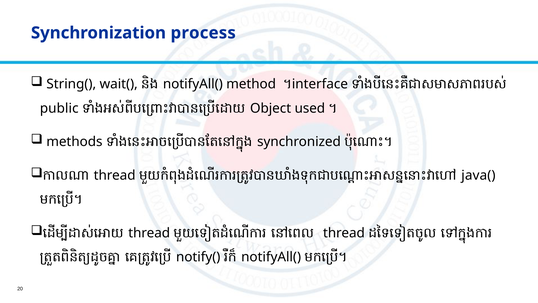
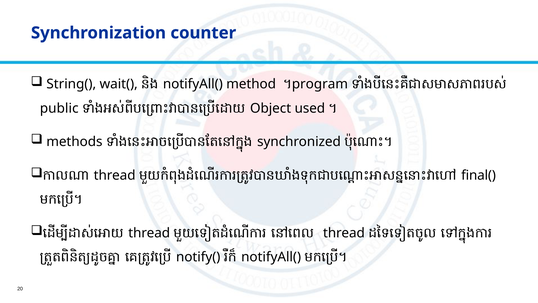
process: process -> counter
interface: interface -> program
java(: java( -> final(
